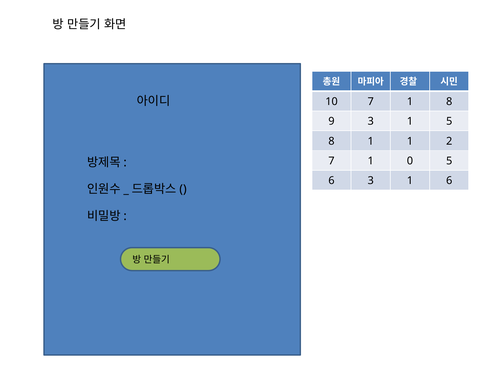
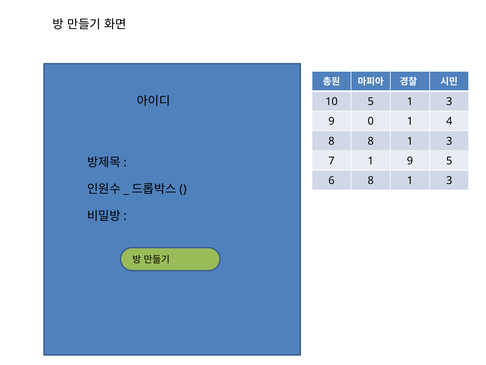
10 7: 7 -> 5
8 at (449, 101): 8 -> 3
9 3: 3 -> 0
1 5: 5 -> 4
8 1: 1 -> 8
2 at (449, 141): 2 -> 3
1 0: 0 -> 9
6 3: 3 -> 8
6 at (449, 180): 6 -> 3
